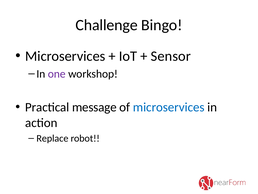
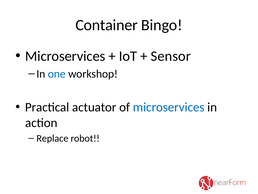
Challenge: Challenge -> Container
one colour: purple -> blue
message: message -> actuator
